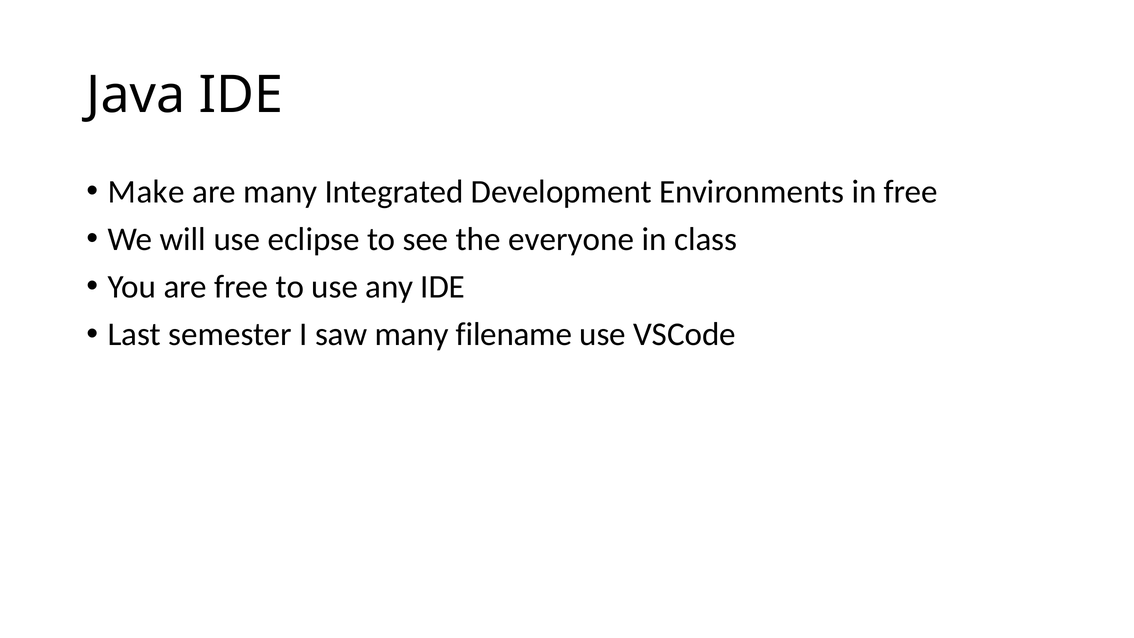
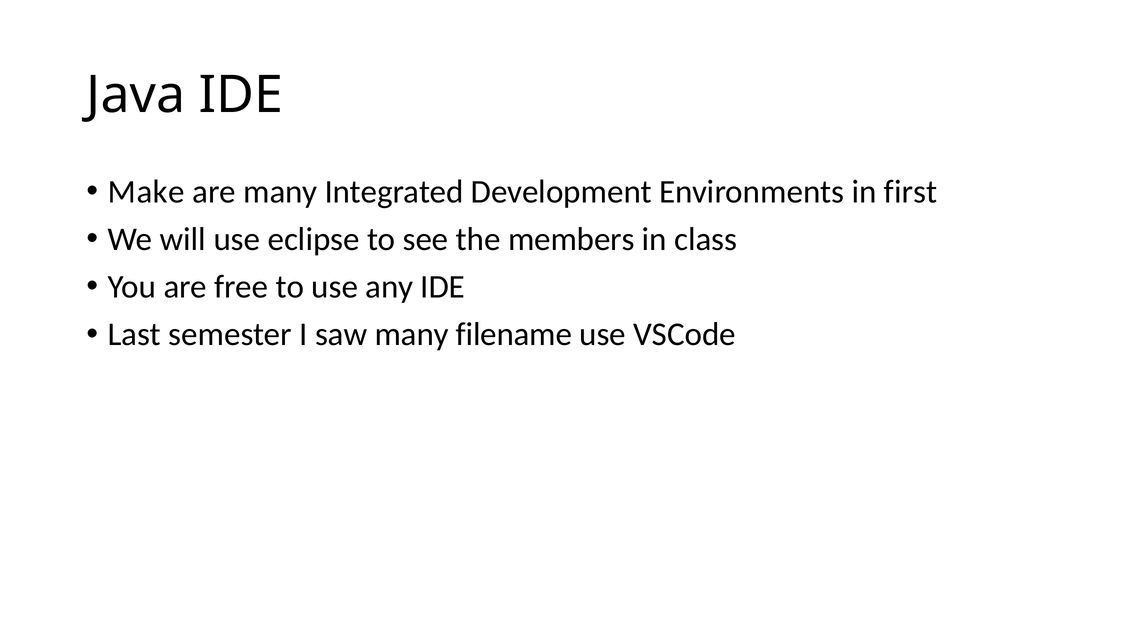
in free: free -> first
everyone: everyone -> members
